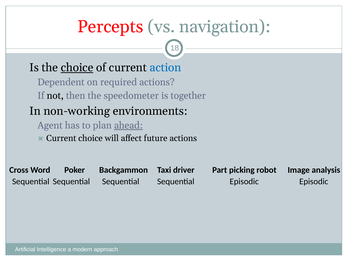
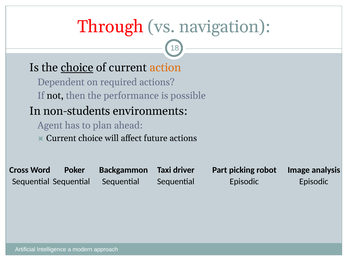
Percepts: Percepts -> Through
action colour: blue -> orange
speedometer: speedometer -> performance
together: together -> possible
non-working: non-working -> non-students
ahead underline: present -> none
